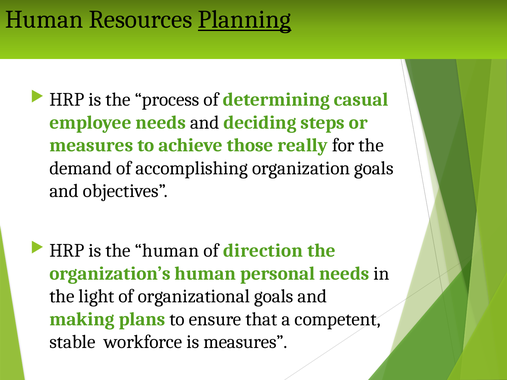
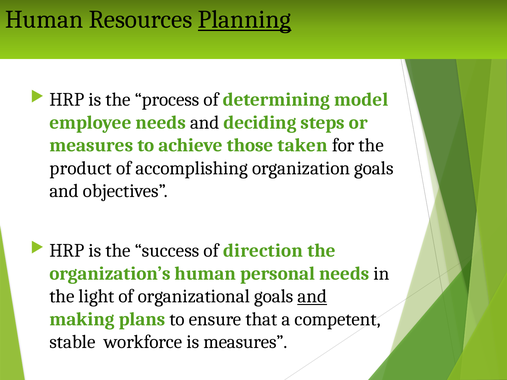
casual: casual -> model
really: really -> taken
demand: demand -> product
the human: human -> success
and at (312, 297) underline: none -> present
